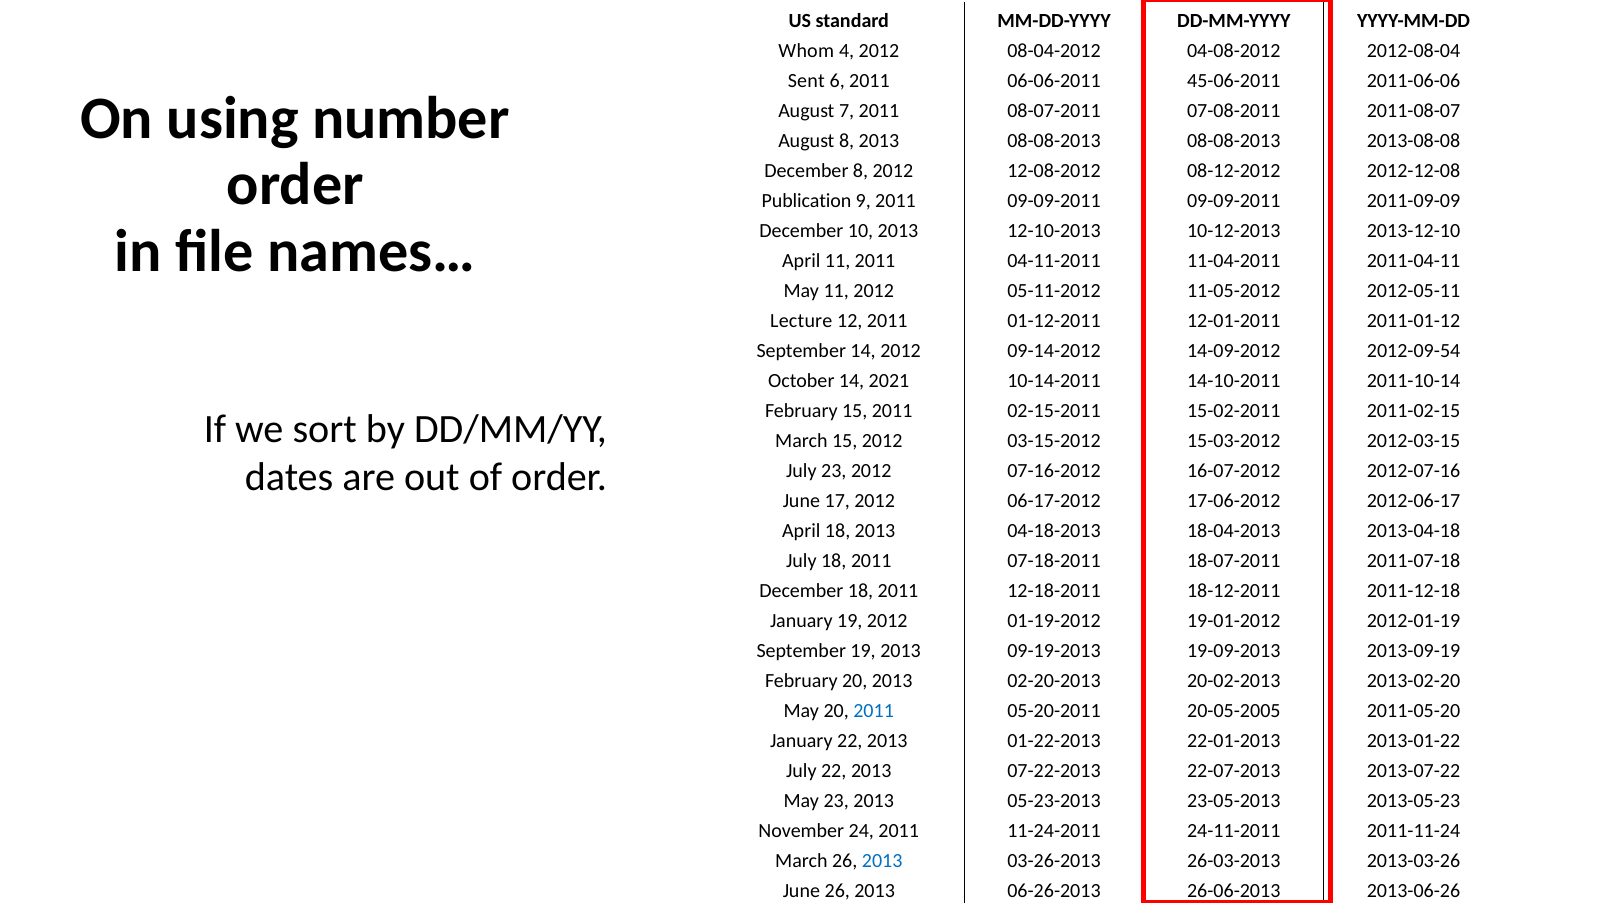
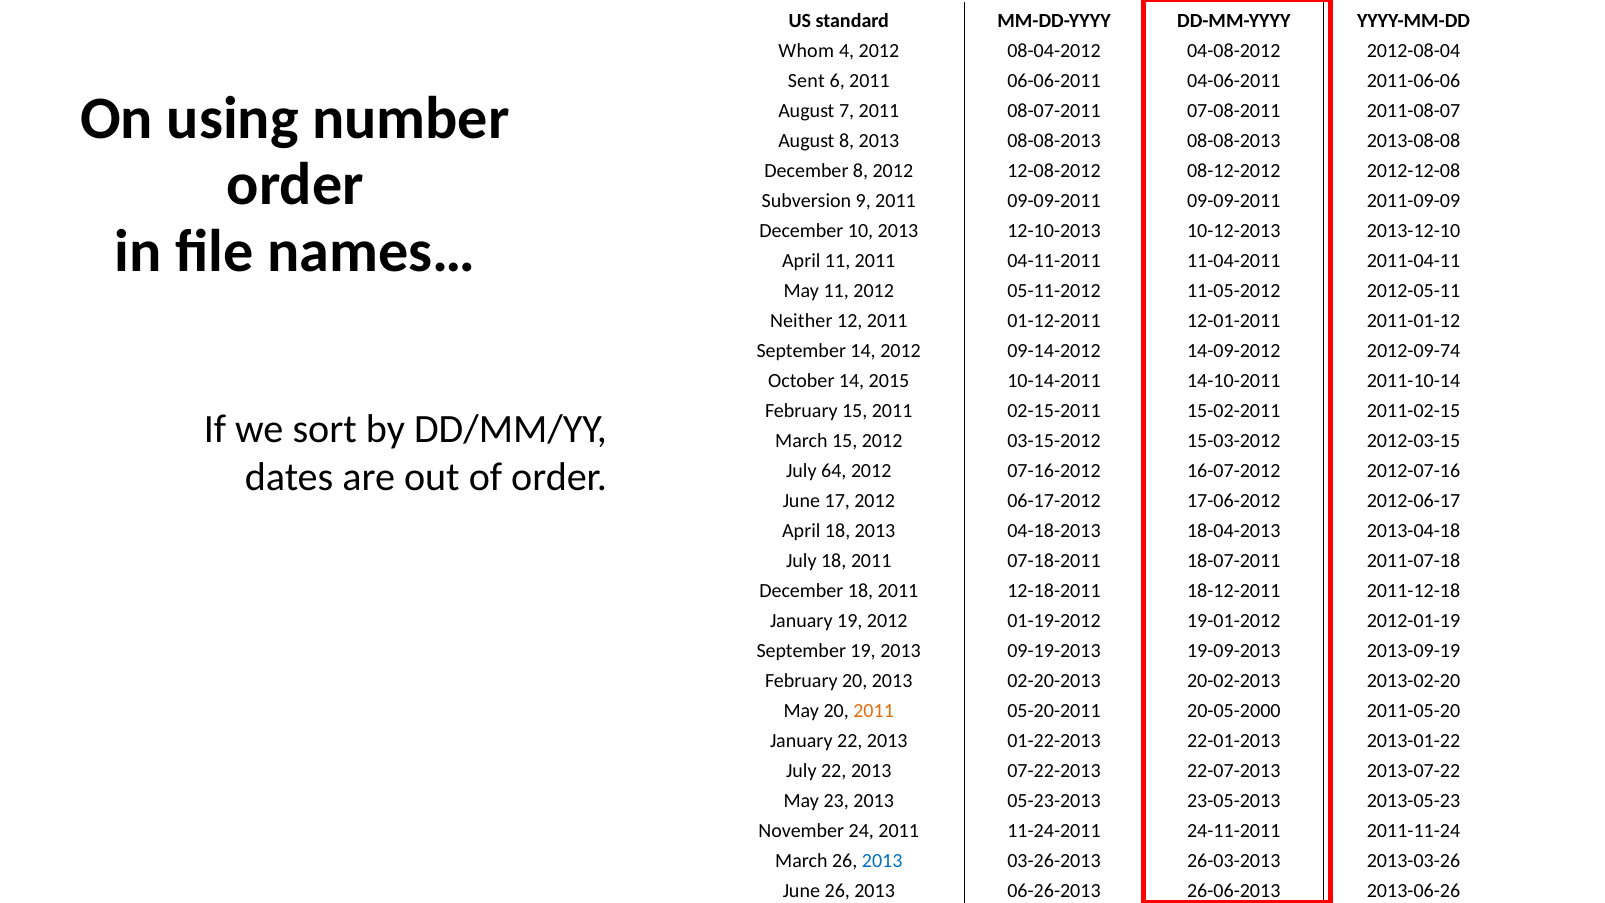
45-06-2011: 45-06-2011 -> 04-06-2011
Publication: Publication -> Subversion
Lecture: Lecture -> Neither
2012-09-54: 2012-09-54 -> 2012-09-74
2021: 2021 -> 2015
July 23: 23 -> 64
2011 at (874, 711) colour: blue -> orange
20-05-2005: 20-05-2005 -> 20-05-2000
